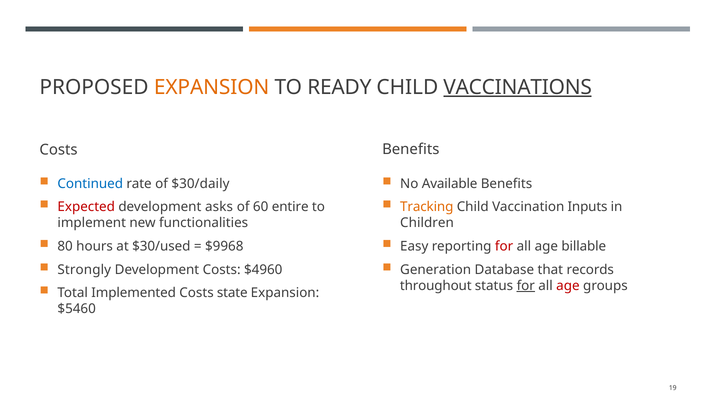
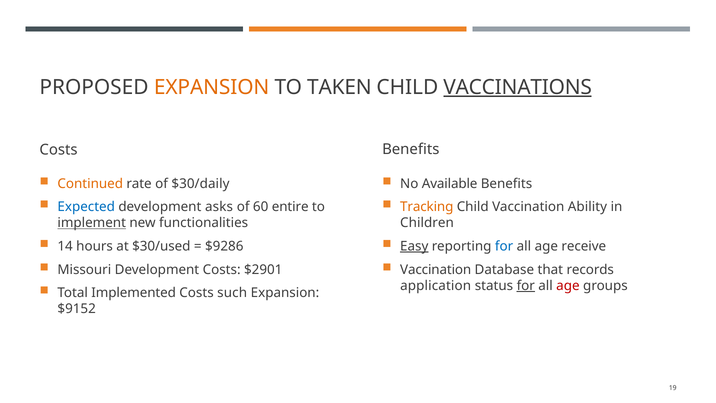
READY: READY -> TAKEN
Continued colour: blue -> orange
Expected colour: red -> blue
Inputs: Inputs -> Ability
implement underline: none -> present
80: 80 -> 14
$9968: $9968 -> $9286
Easy underline: none -> present
for at (504, 246) colour: red -> blue
billable: billable -> receive
Strongly: Strongly -> Missouri
$4960: $4960 -> $2901
Generation at (436, 269): Generation -> Vaccination
throughout: throughout -> application
state: state -> such
$5460: $5460 -> $9152
